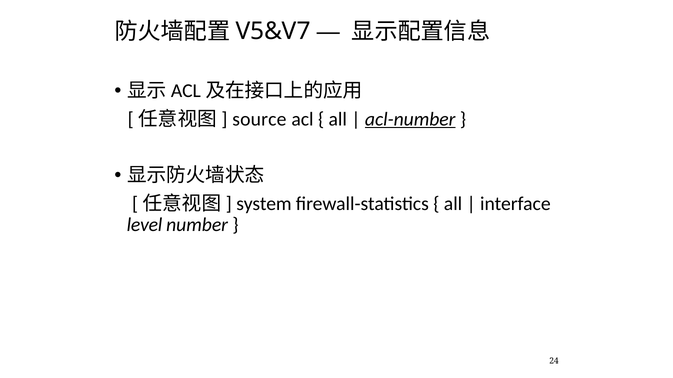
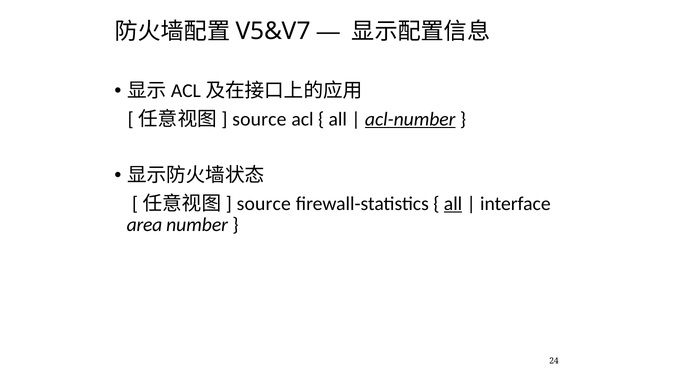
system at (264, 204): system -> source
all at (453, 204) underline: none -> present
level: level -> area
